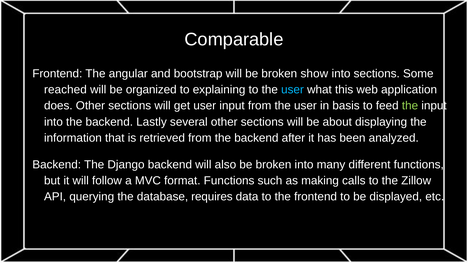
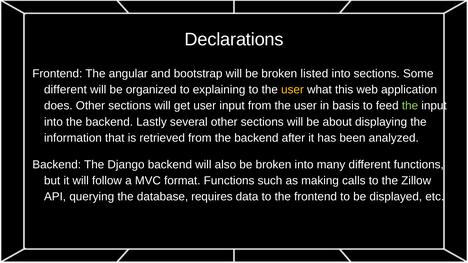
Comparable: Comparable -> Declarations
show: show -> listed
reached at (65, 90): reached -> different
user at (292, 90) colour: light blue -> yellow
